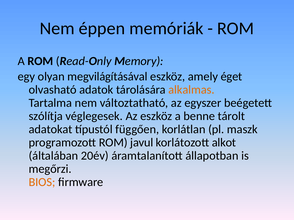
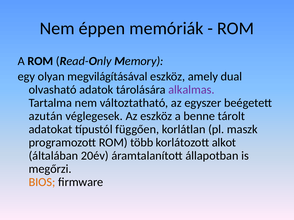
éget: éget -> dual
alkalmas colour: orange -> purple
szólítja: szólítja -> azután
javul: javul -> több
